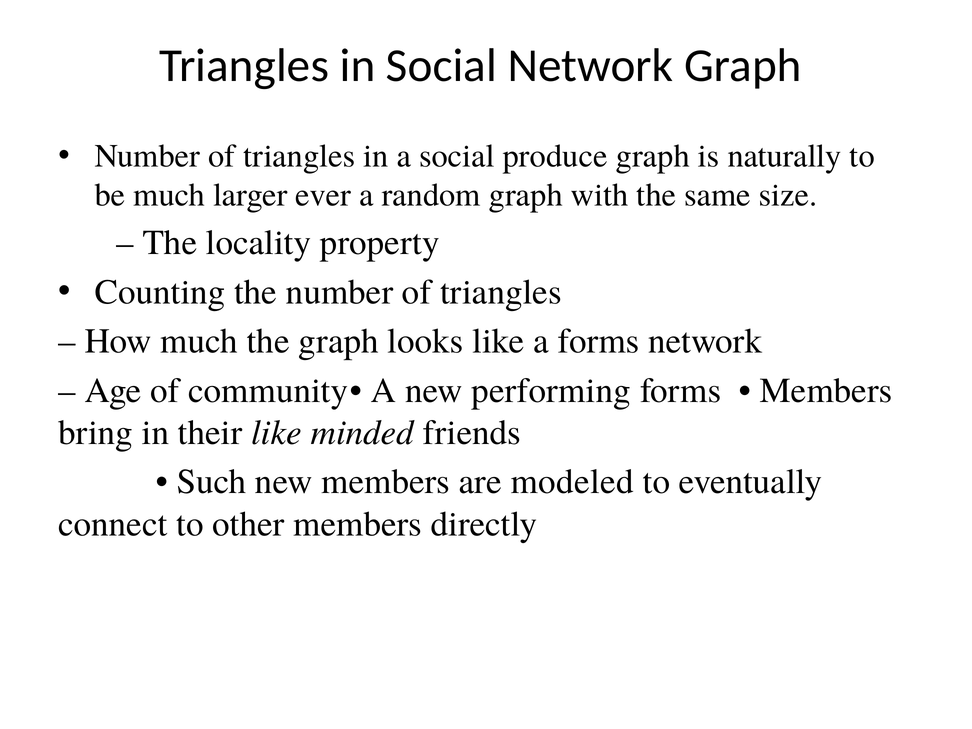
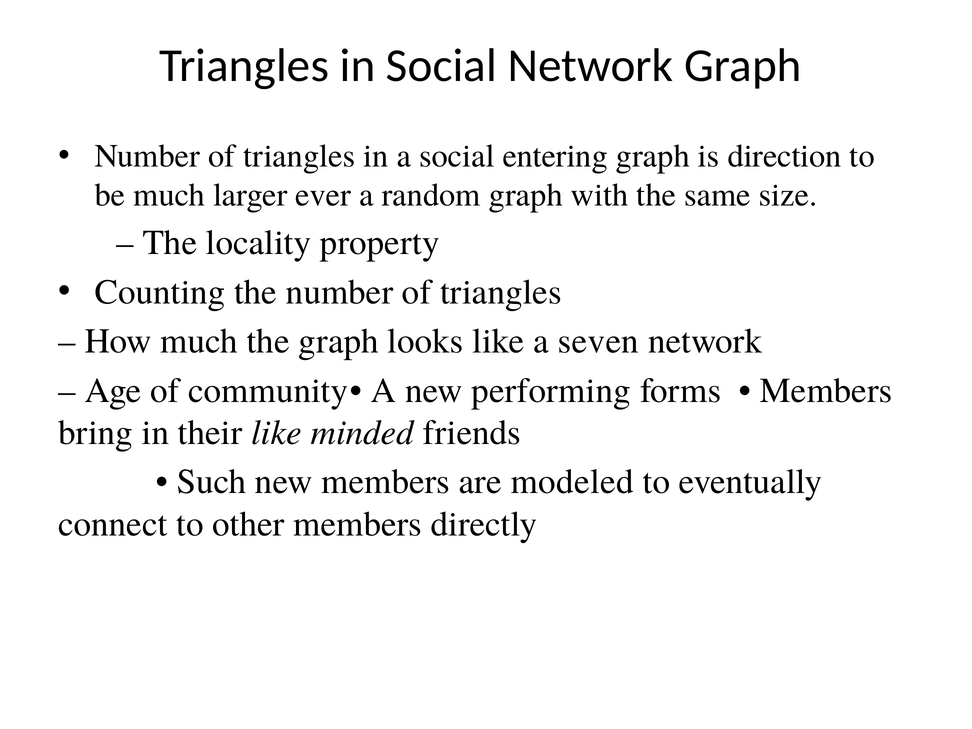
produce: produce -> entering
naturally: naturally -> direction
a forms: forms -> seven
